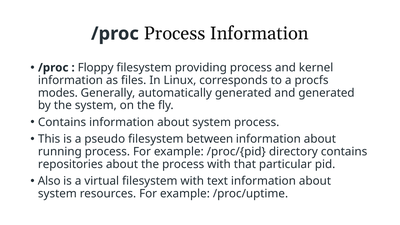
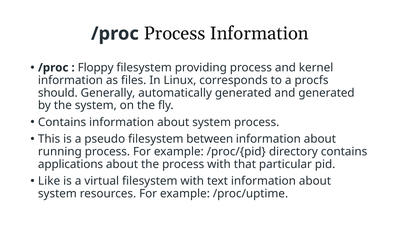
modes: modes -> should
repositories: repositories -> applications
Also: Also -> Like
